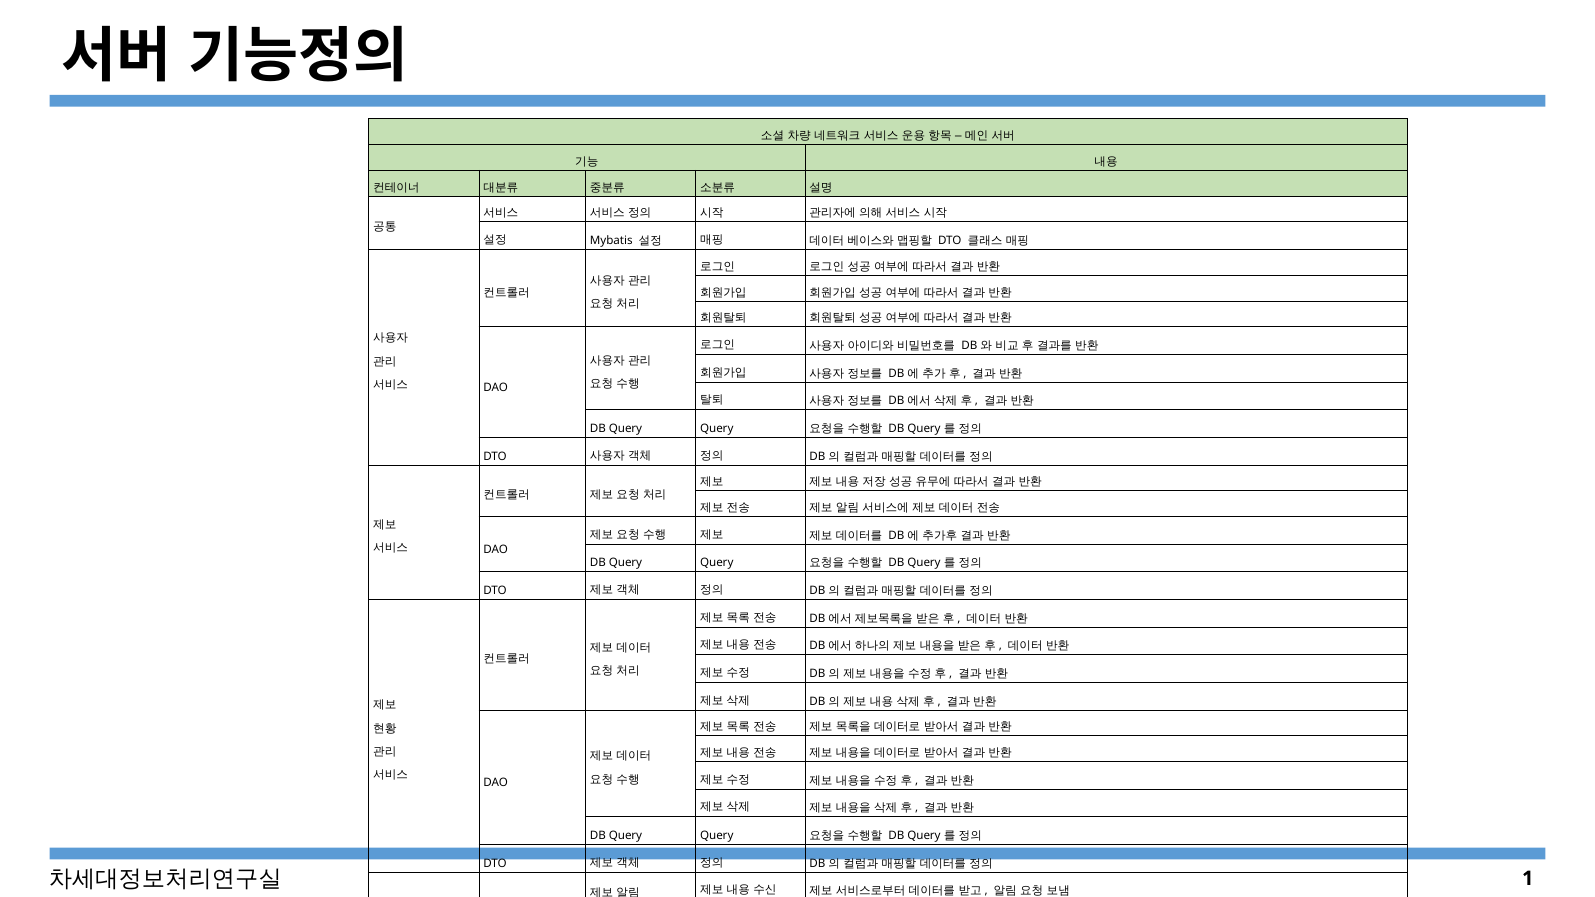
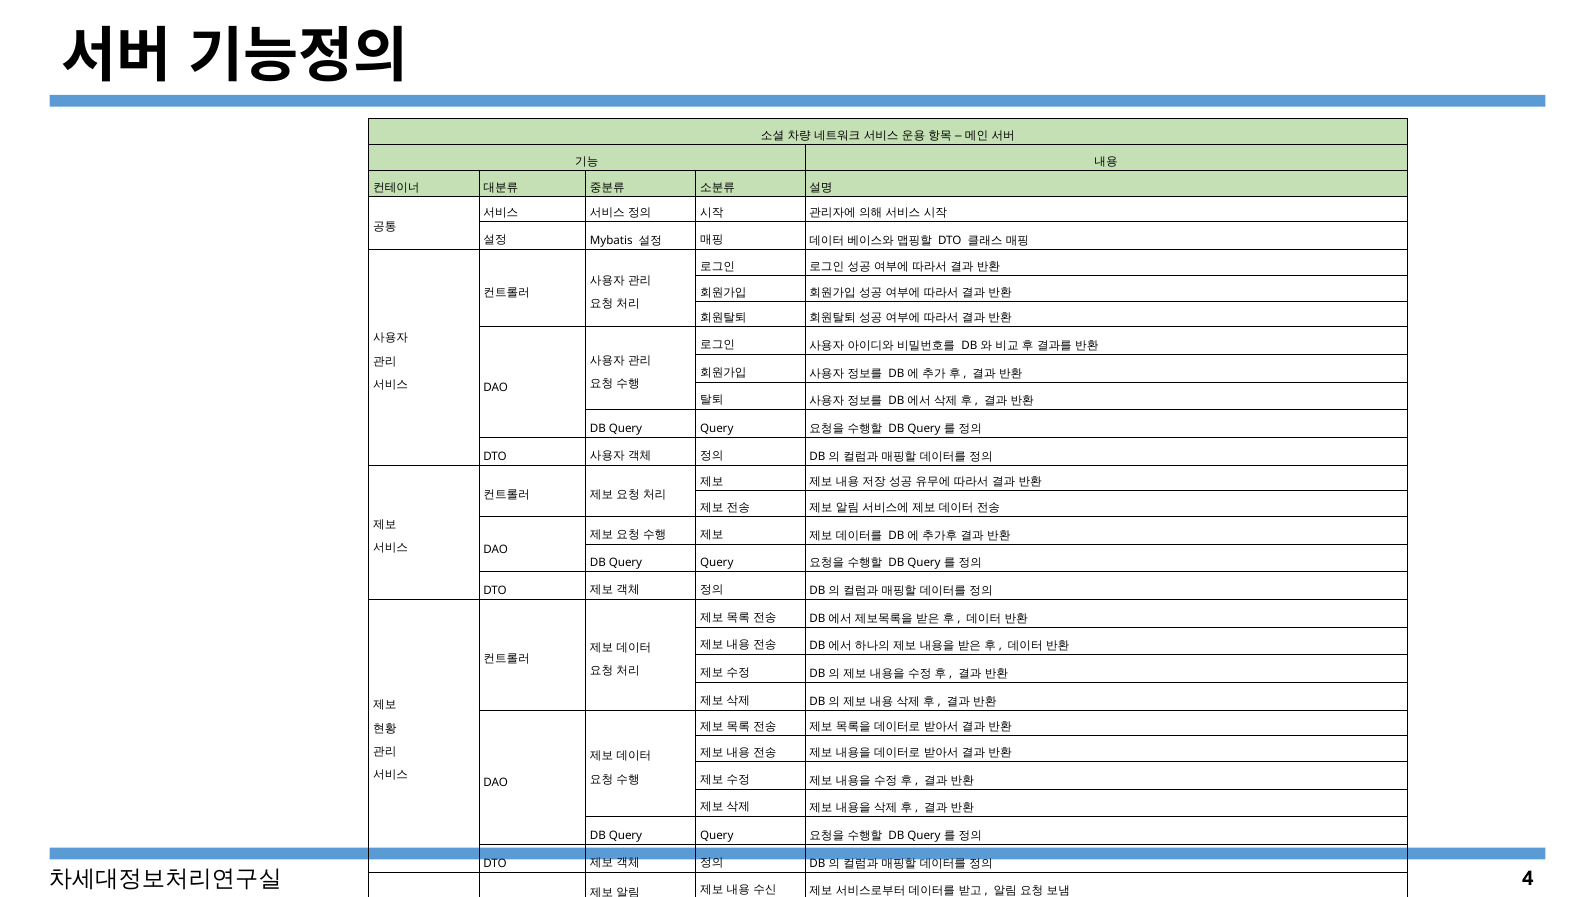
1: 1 -> 4
